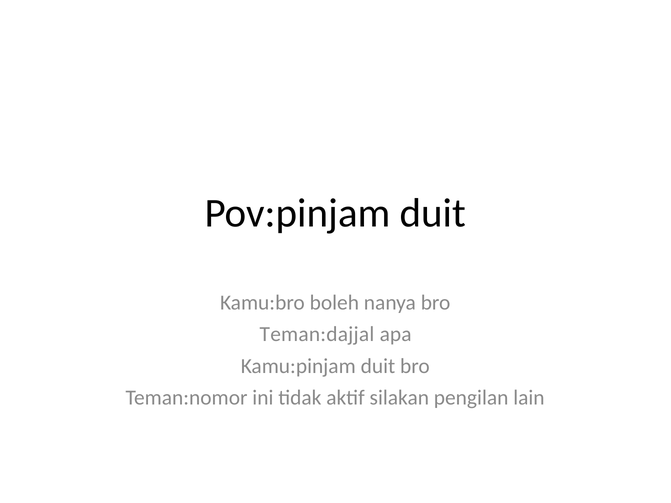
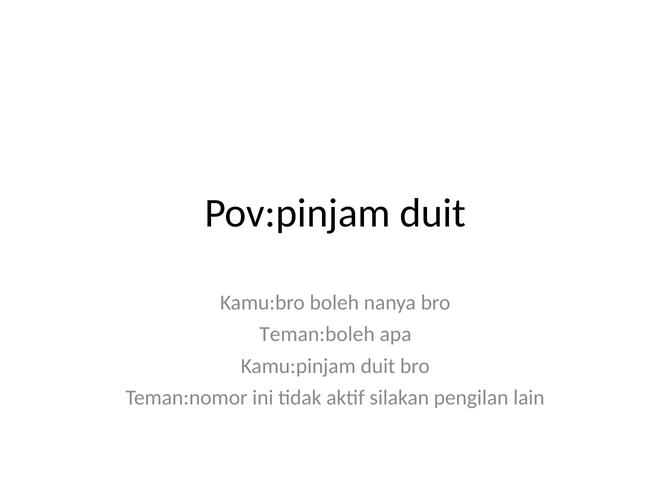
Teman:dajjal: Teman:dajjal -> Teman:boleh
